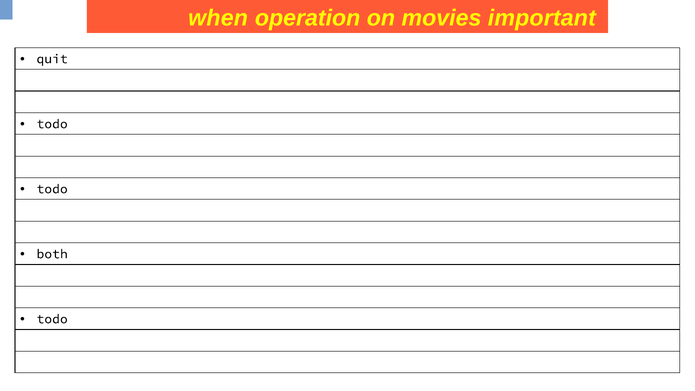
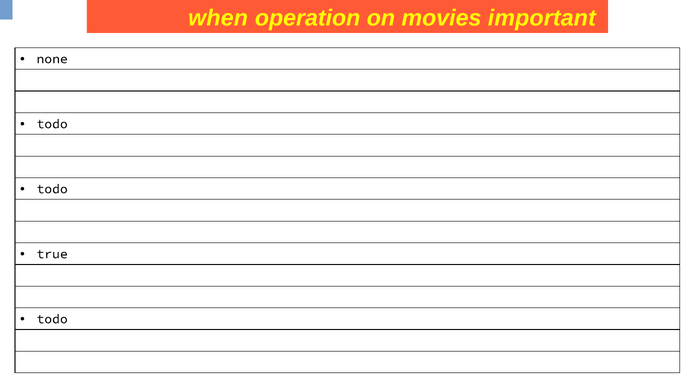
quit: quit -> none
both: both -> true
